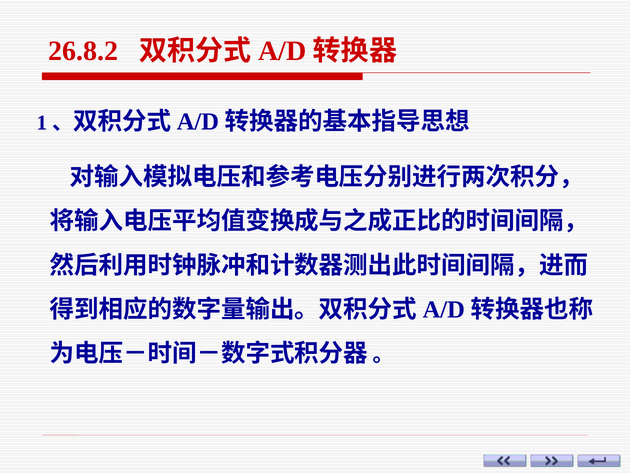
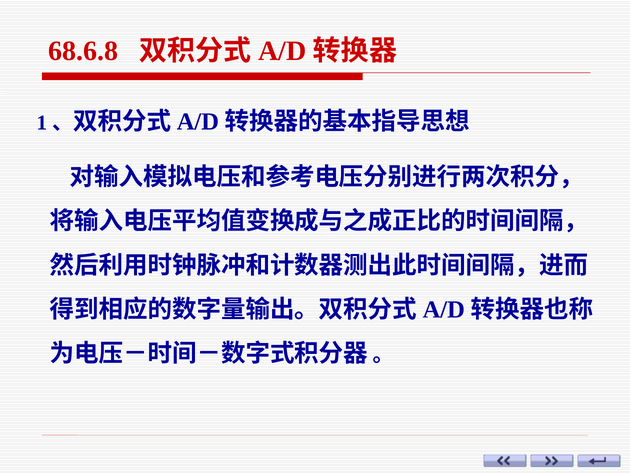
26.8.2: 26.8.2 -> 68.6.8
